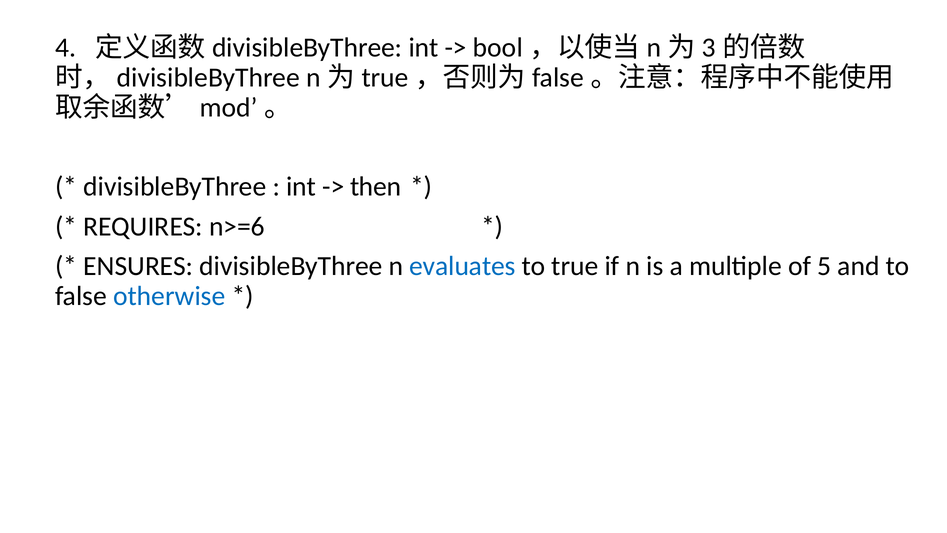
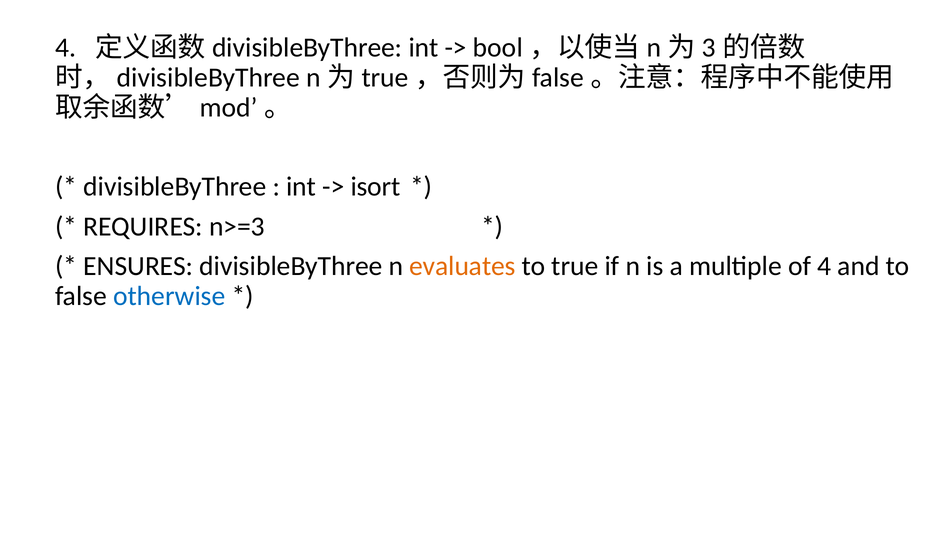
then: then -> isort
n>=6: n>=6 -> n>=3
evaluates colour: blue -> orange
of 5: 5 -> 4
